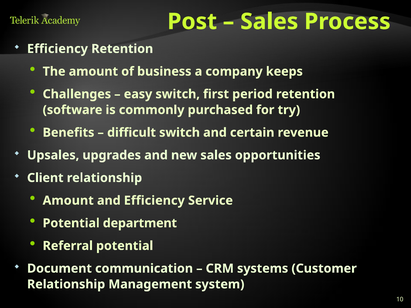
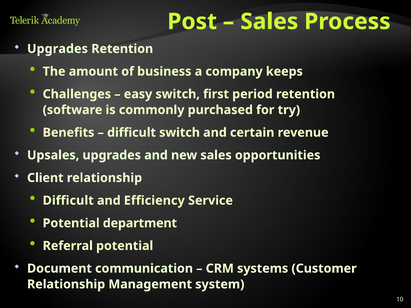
Efficiency at (57, 49): Efficiency -> Upgrades
Amount at (68, 201): Amount -> Difficult
